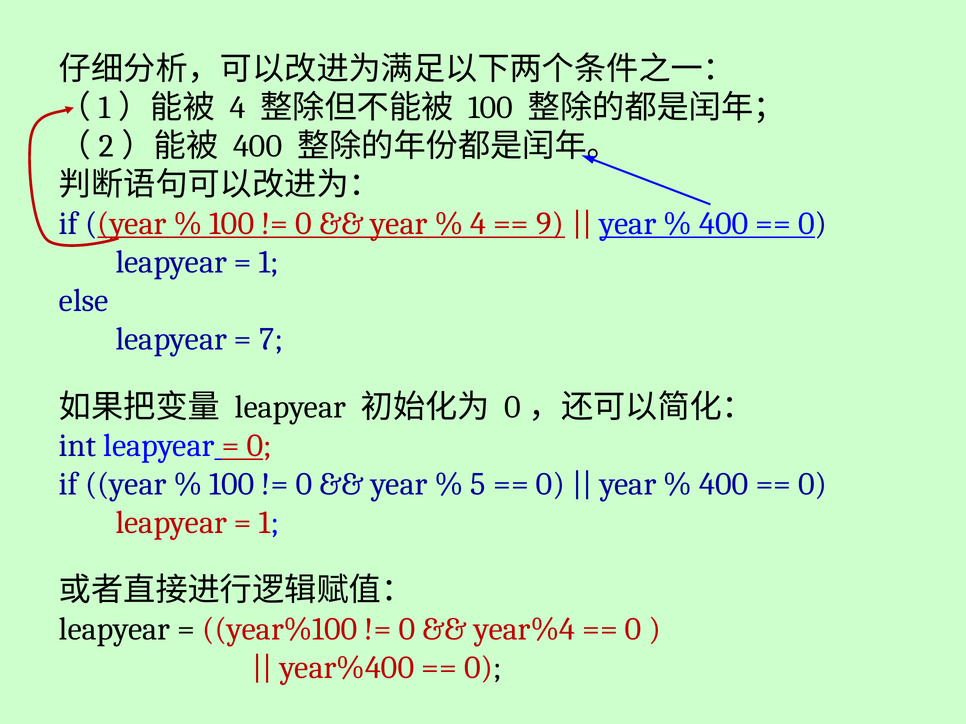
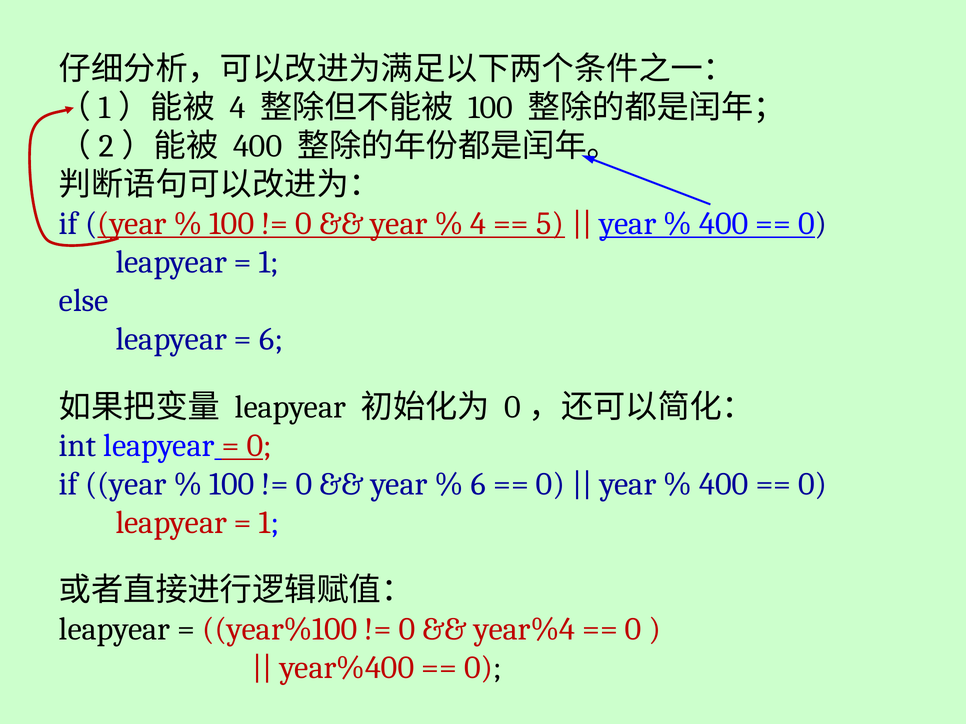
9: 9 -> 5
7 at (271, 340): 7 -> 6
5 at (478, 484): 5 -> 6
